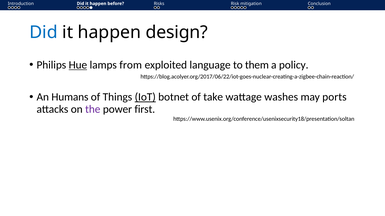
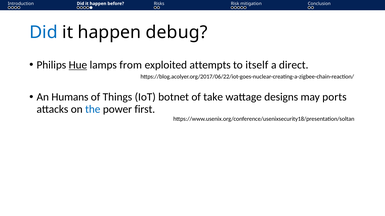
design: design -> debug
language: language -> attempts
them: them -> itself
policy: policy -> direct
IoT underline: present -> none
washes: washes -> designs
the colour: purple -> blue
